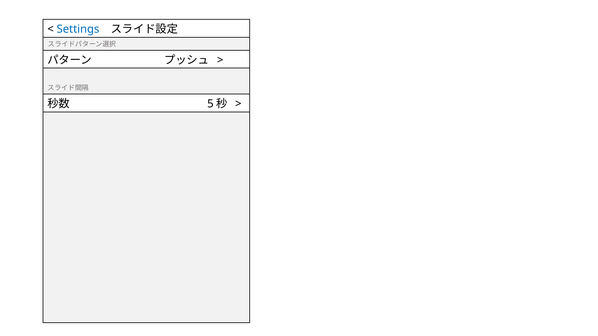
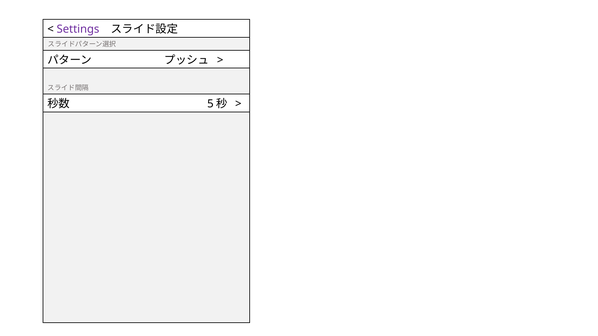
Settings colour: blue -> purple
